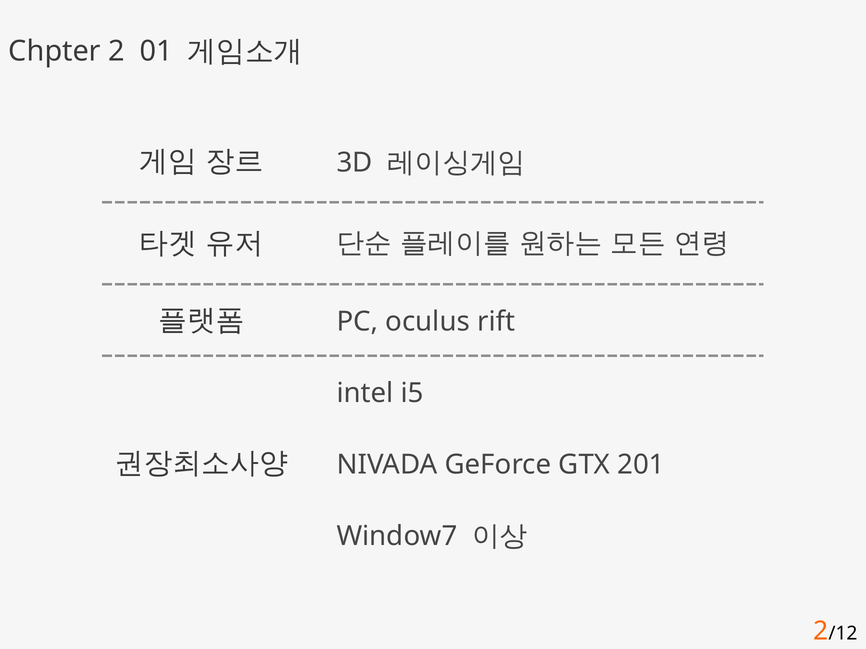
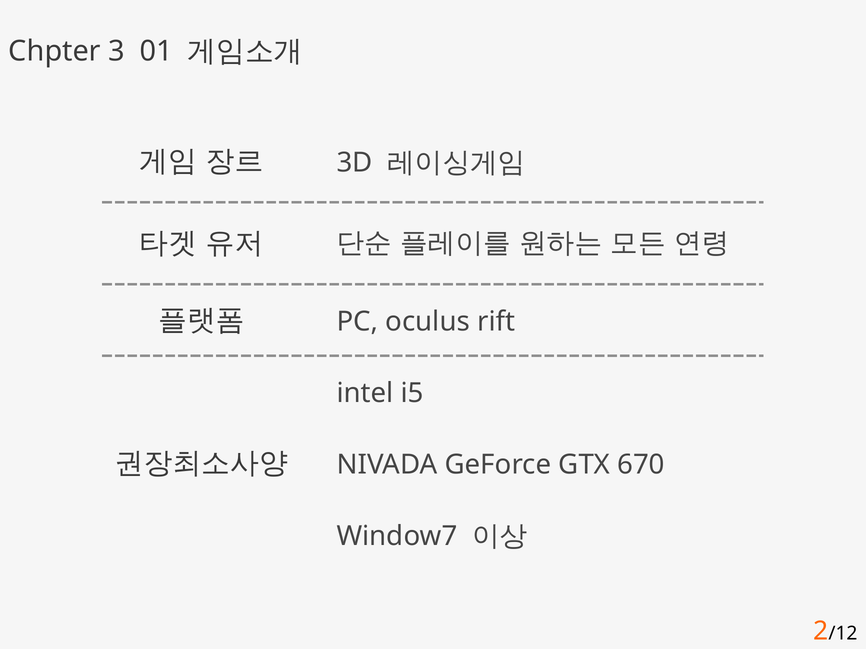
Chpter 2: 2 -> 3
201: 201 -> 670
